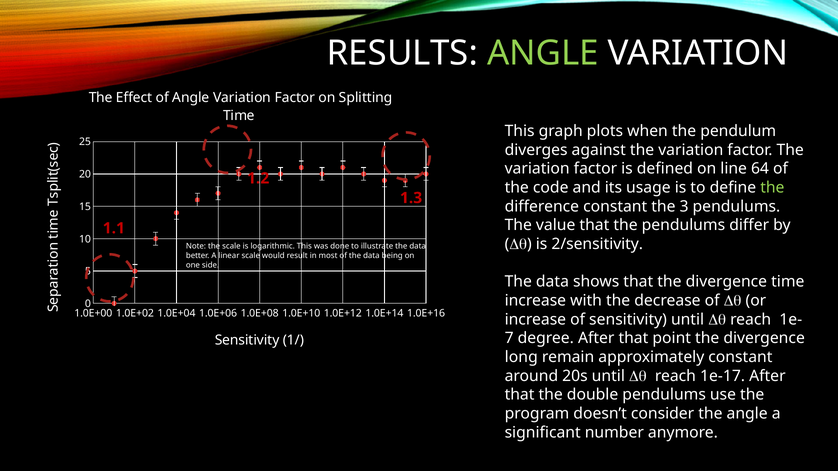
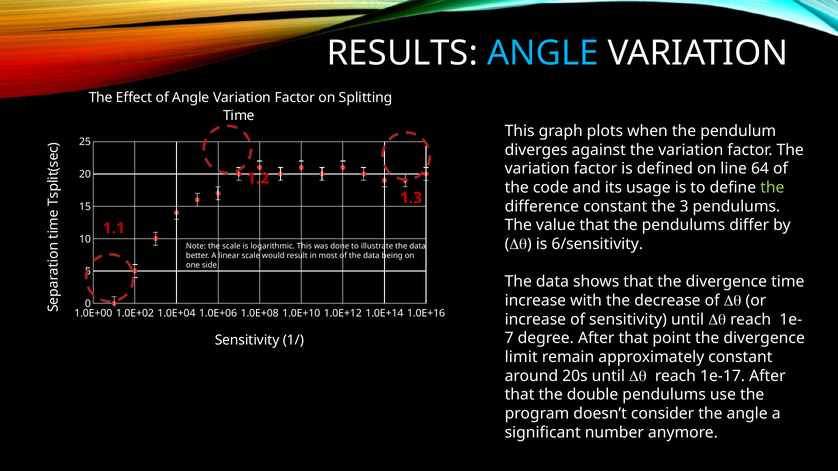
ANGLE at (543, 53) colour: light green -> light blue
2/sensitivity: 2/sensitivity -> 6/sensitivity
long: long -> limit
